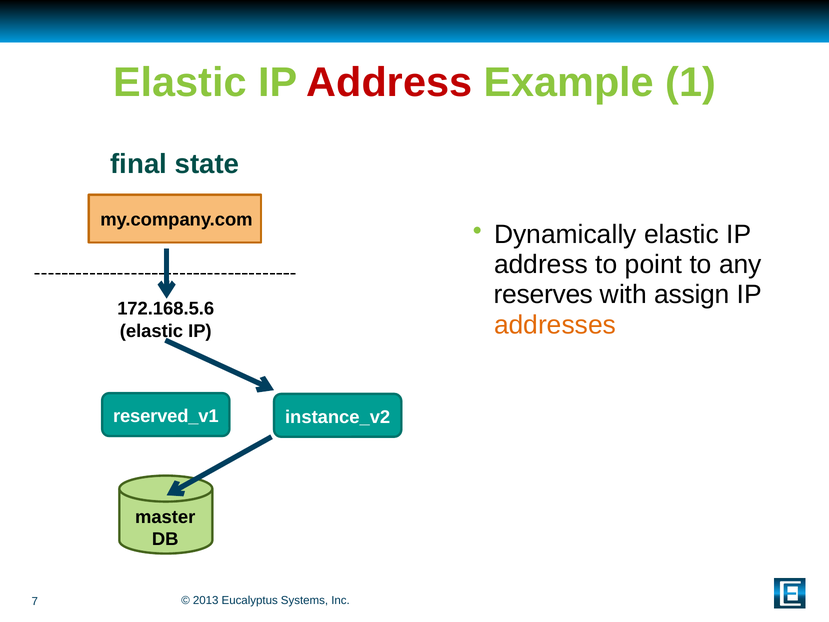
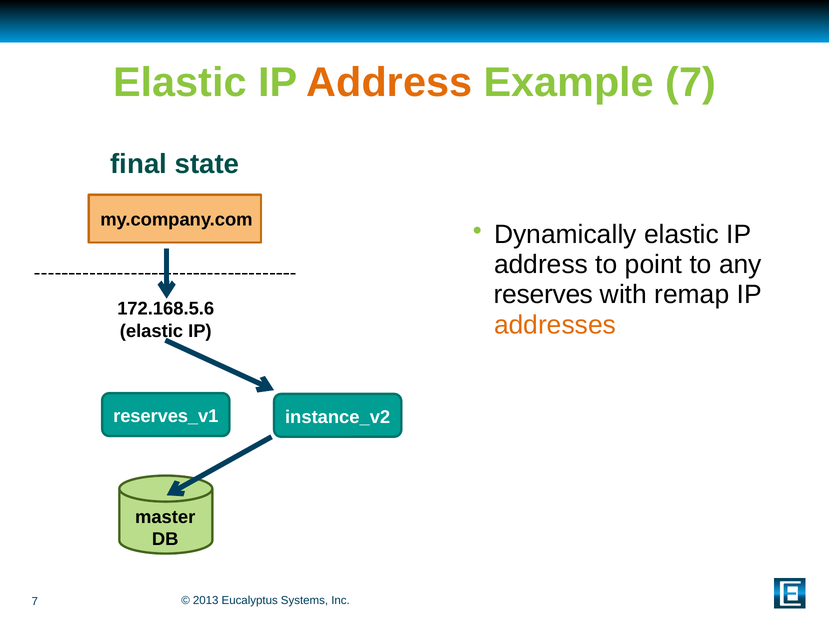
Address at (389, 82) colour: red -> orange
Example 1: 1 -> 7
assign: assign -> remap
reserved_v1: reserved_v1 -> reserves_v1
